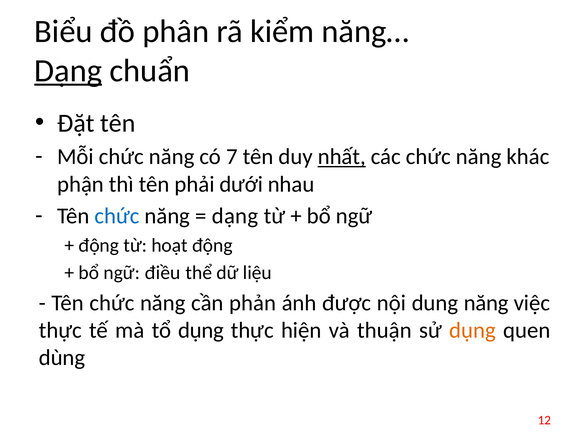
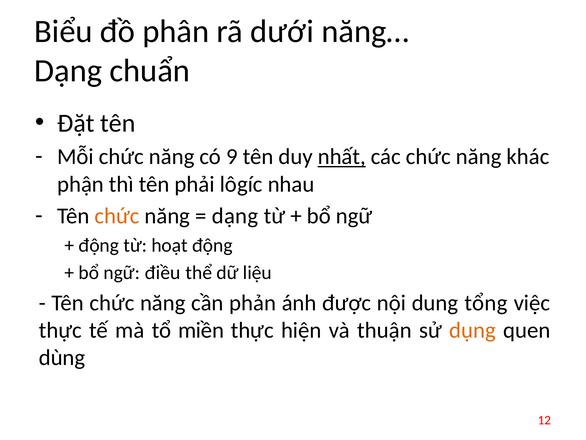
kiểm: kiểm -> dưới
Dạng at (68, 71) underline: present -> none
7: 7 -> 9
dưới: dưới -> lôgíc
chức at (117, 216) colour: blue -> orange
dung năng: năng -> tổng
tổ dụng: dụng -> miền
